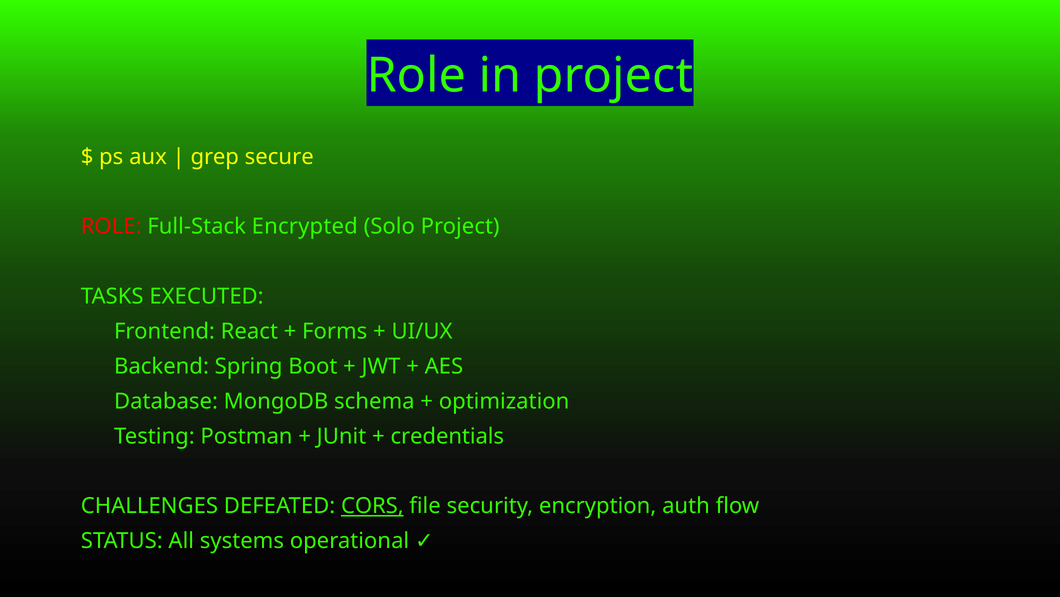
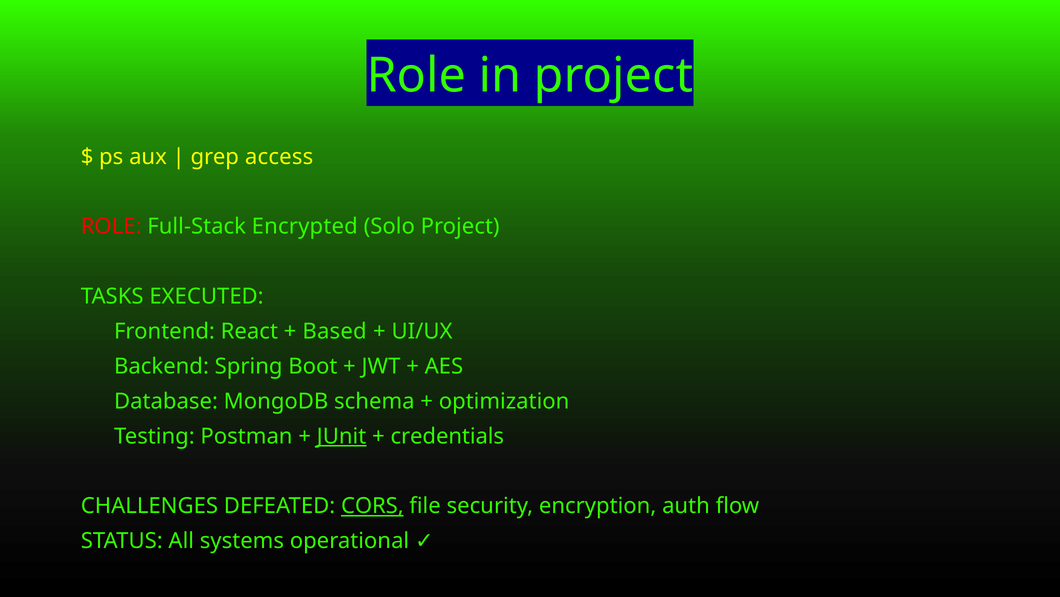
secure: secure -> access
Forms: Forms -> Based
JUnit underline: none -> present
